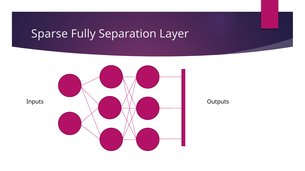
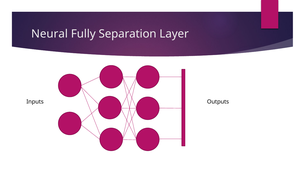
Sparse: Sparse -> Neural
